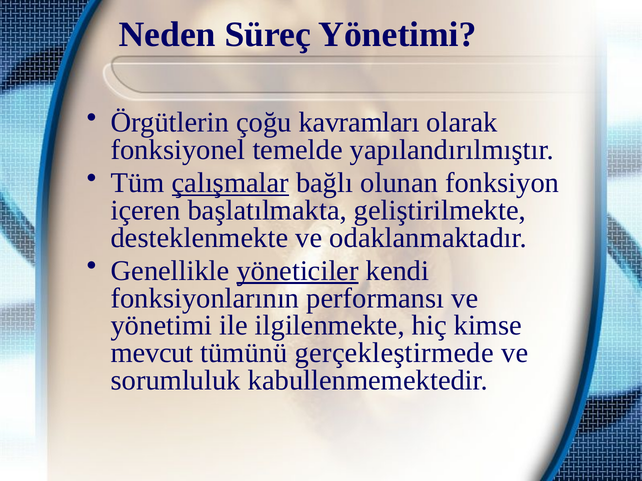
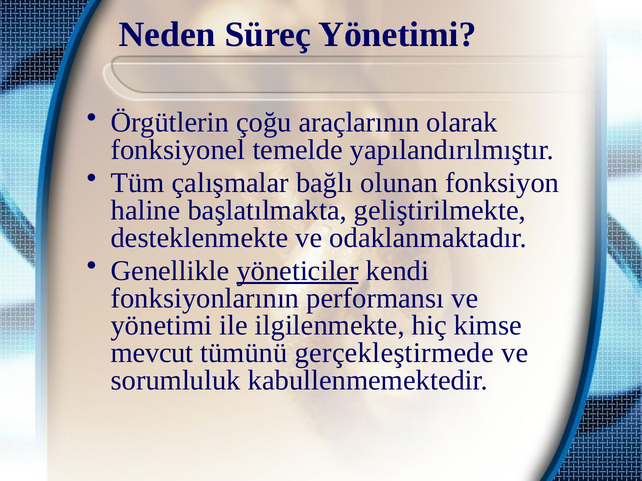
kavramları: kavramları -> araçlarının
çalışmalar underline: present -> none
içeren: içeren -> haline
